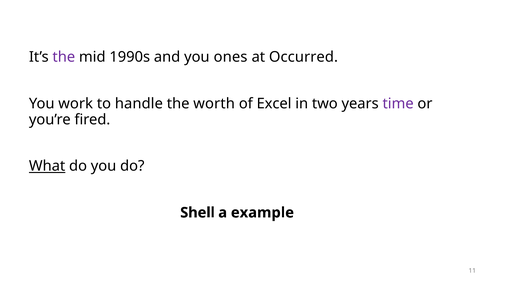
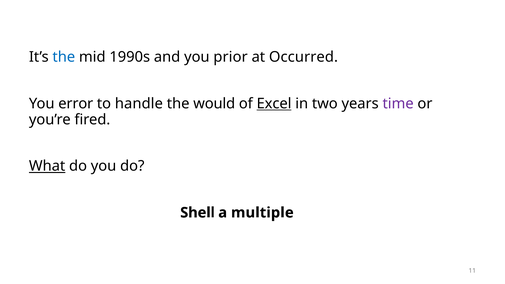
the at (64, 57) colour: purple -> blue
ones: ones -> prior
work: work -> error
worth: worth -> would
Excel underline: none -> present
example: example -> multiple
